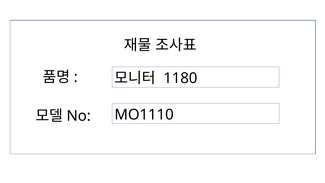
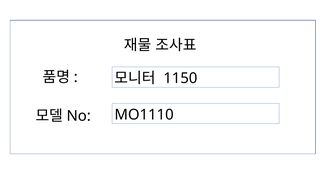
1180: 1180 -> 1150
